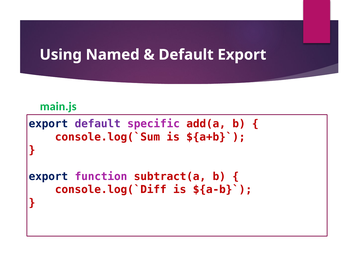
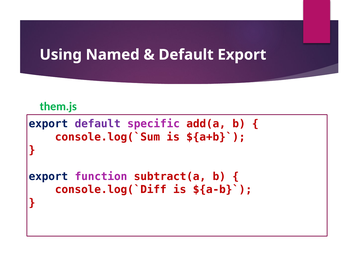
main.js: main.js -> them.js
